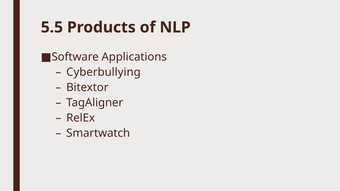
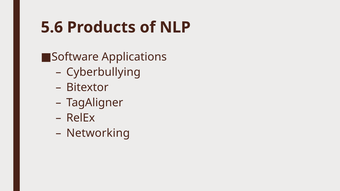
5.5: 5.5 -> 5.6
Smartwatch: Smartwatch -> Networking
